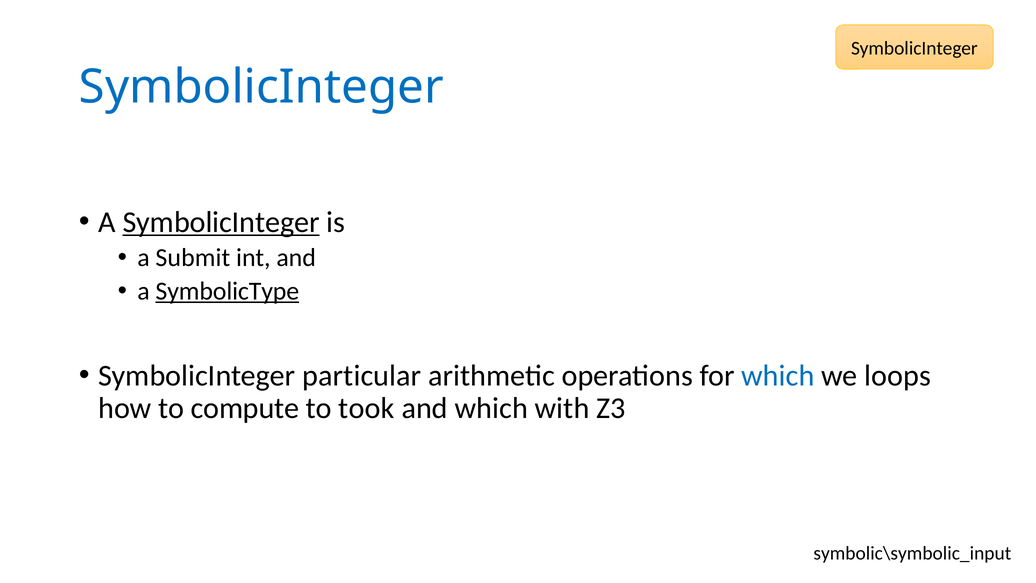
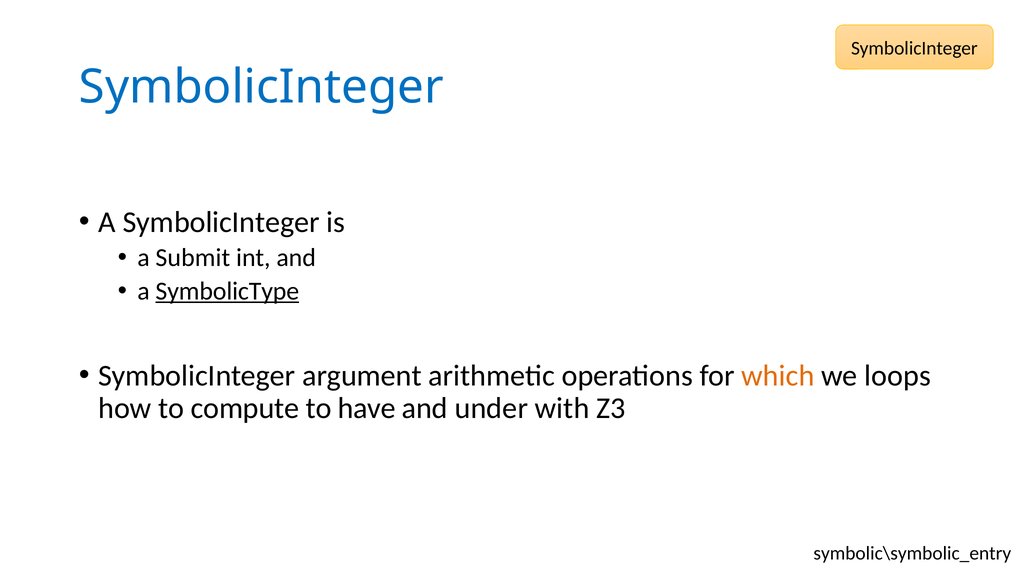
SymbolicInteger at (221, 222) underline: present -> none
particular: particular -> argument
which at (778, 375) colour: blue -> orange
took: took -> have
and which: which -> under
symbolic\symbolic_input: symbolic\symbolic_input -> symbolic\symbolic_entry
